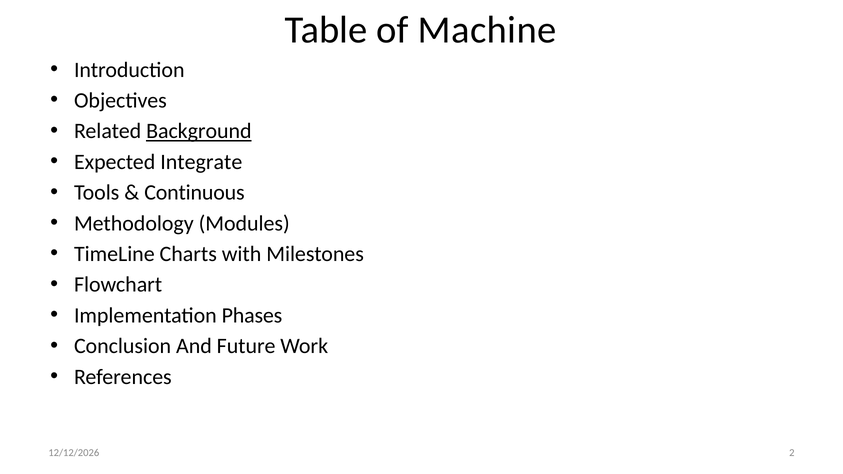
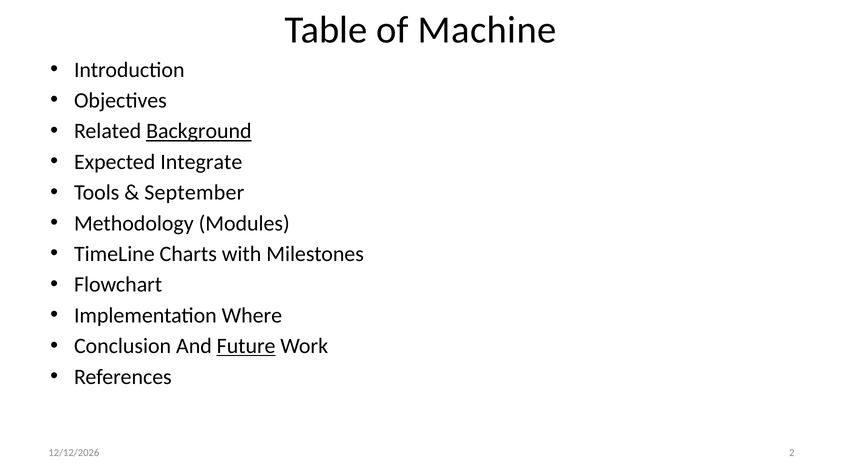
Continuous: Continuous -> September
Phases: Phases -> Where
Future underline: none -> present
